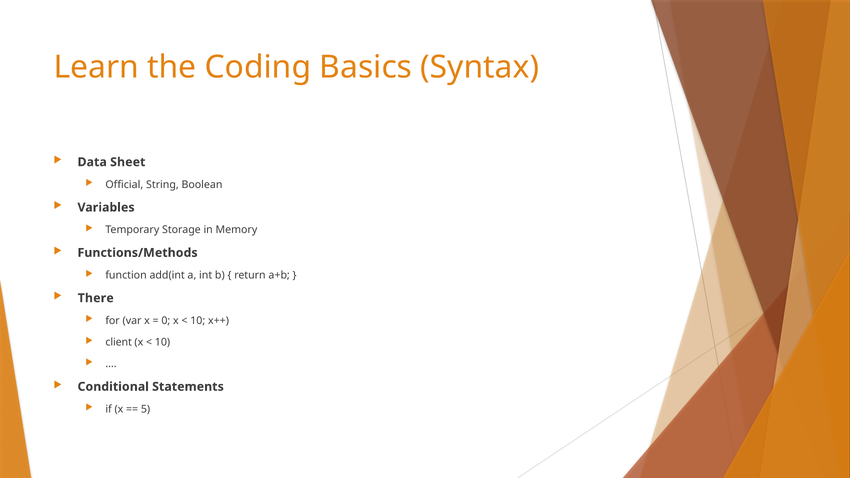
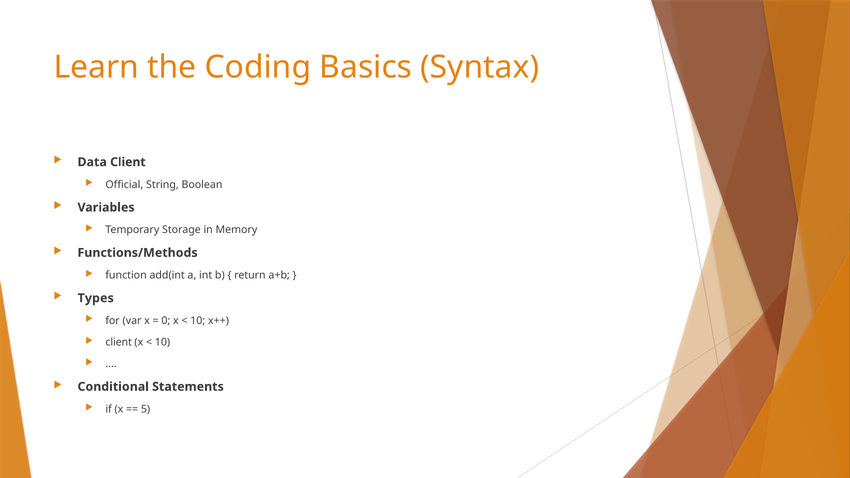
Data Sheet: Sheet -> Client
There: There -> Types
